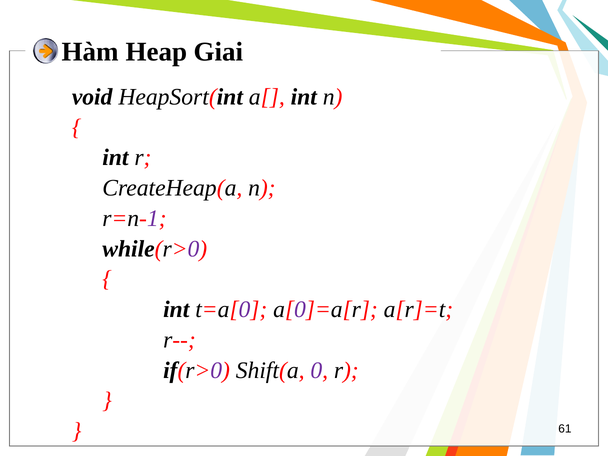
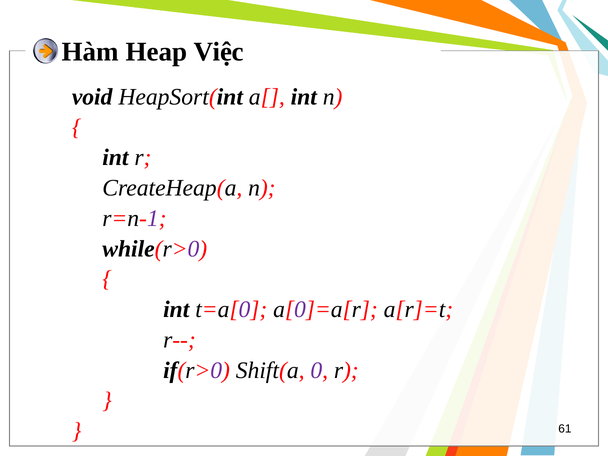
Giai: Giai -> Việc
